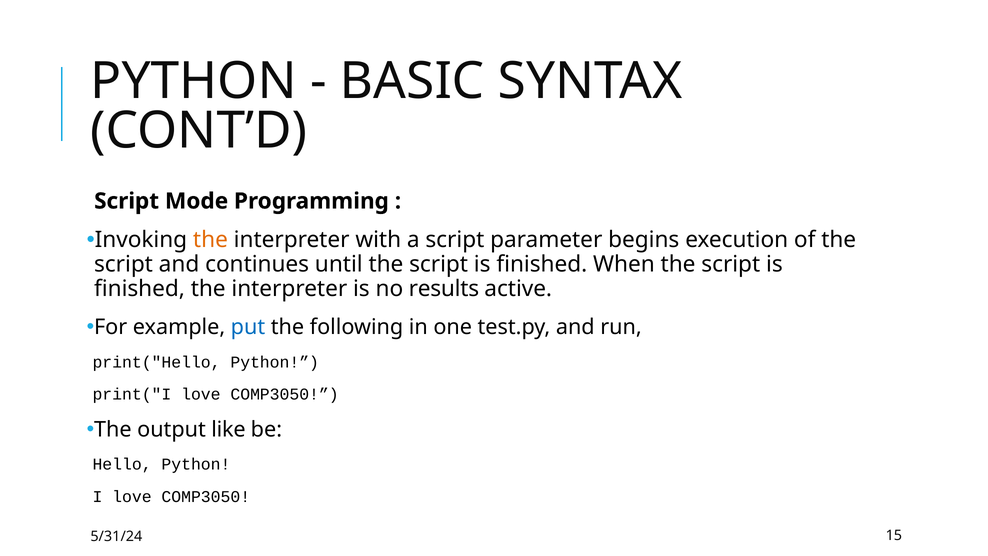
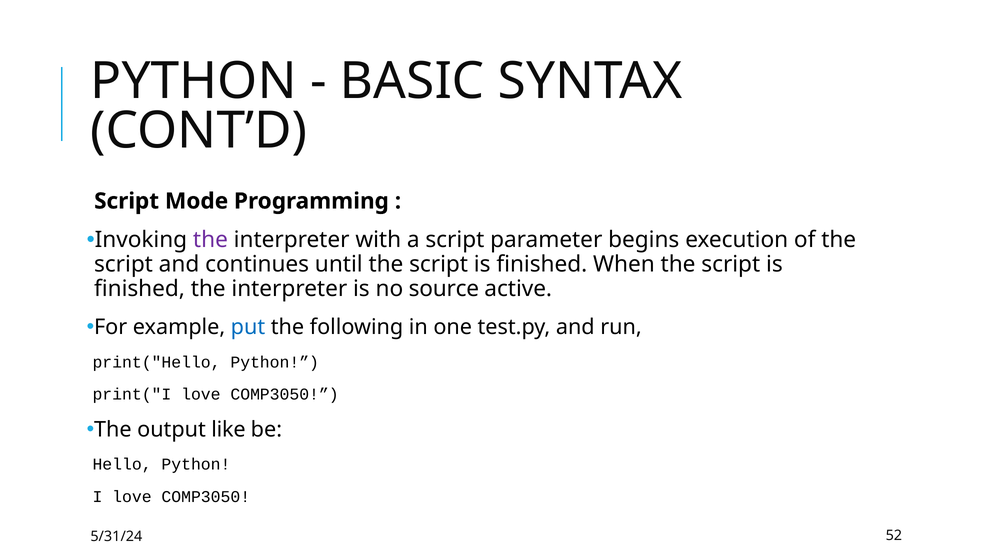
the at (210, 240) colour: orange -> purple
results: results -> source
15: 15 -> 52
